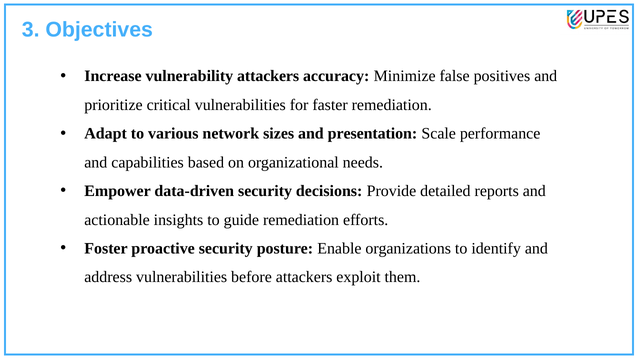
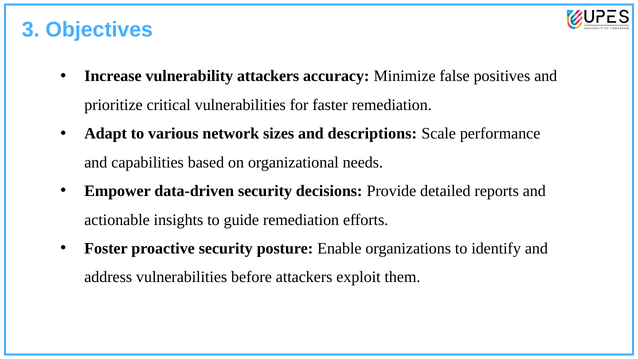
presentation: presentation -> descriptions
